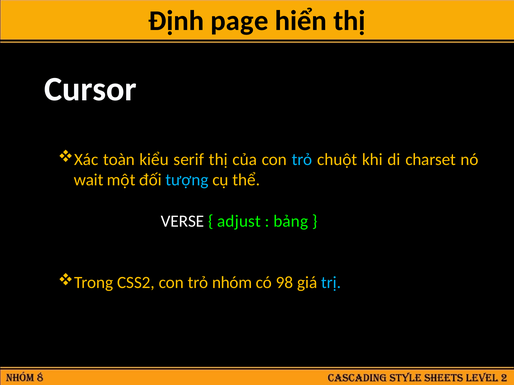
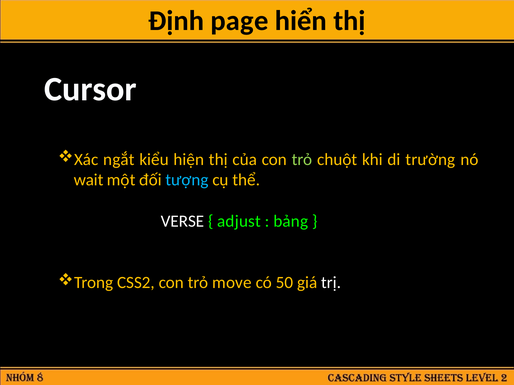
toàn: toàn -> ngắt
serif: serif -> hiện
trỏ at (302, 160) colour: light blue -> light green
charset: charset -> trường
nhóm: nhóm -> move
98: 98 -> 50
trị colour: light blue -> white
